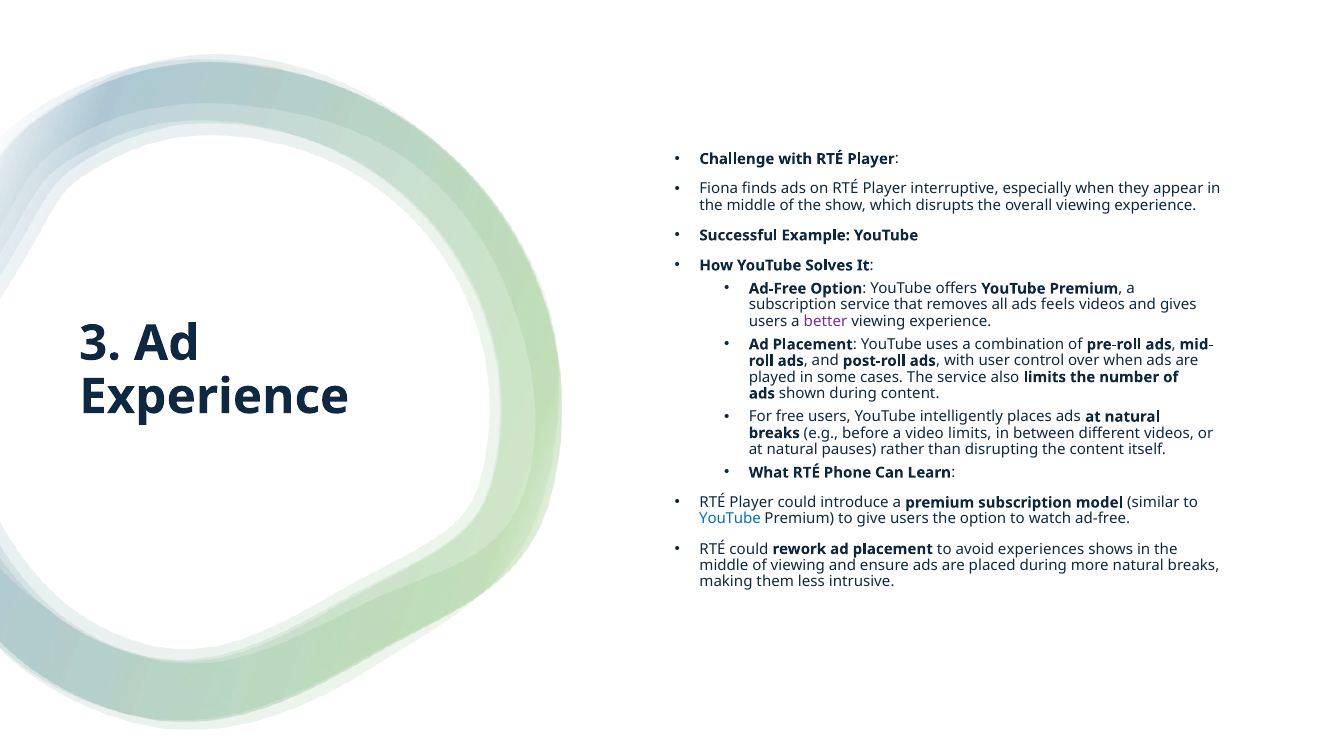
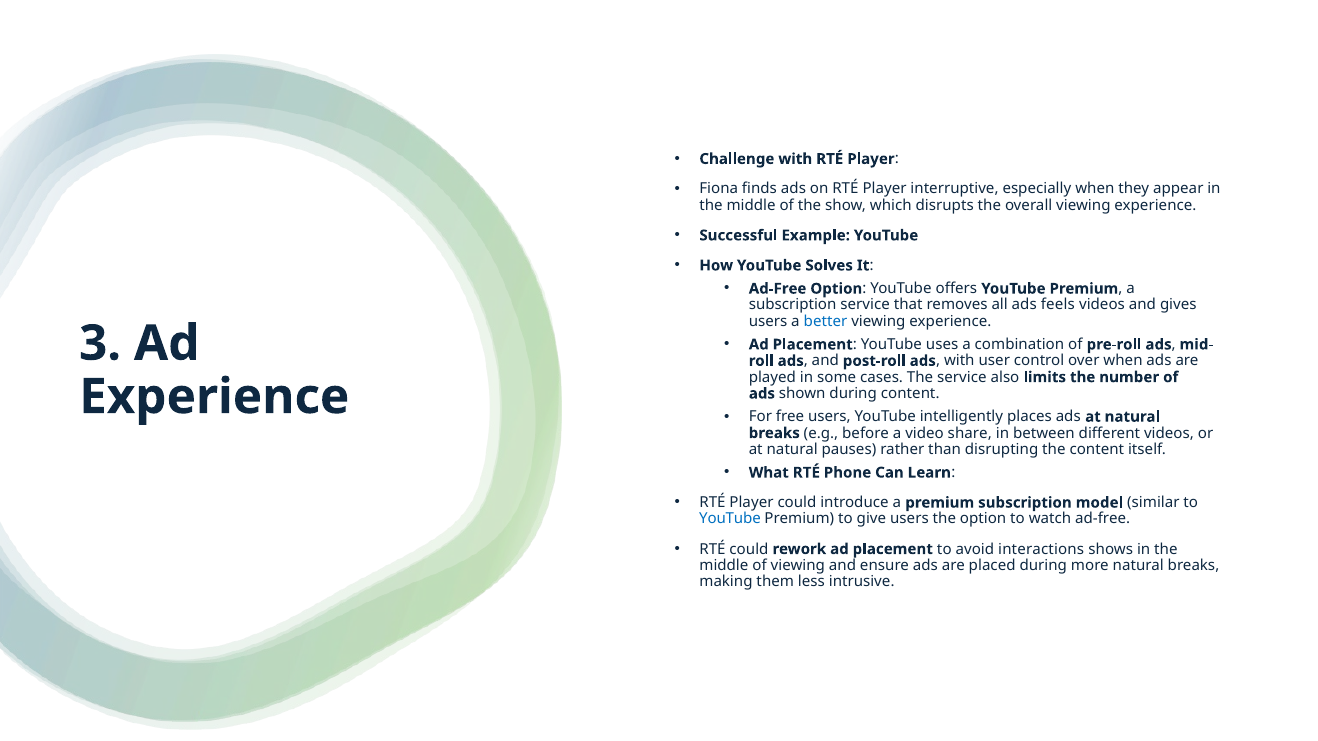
better colour: purple -> blue
video limits: limits -> share
experiences: experiences -> interactions
